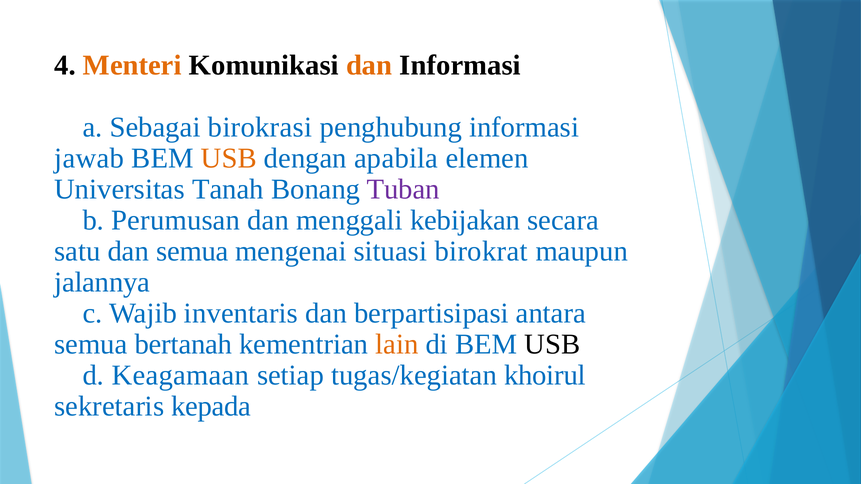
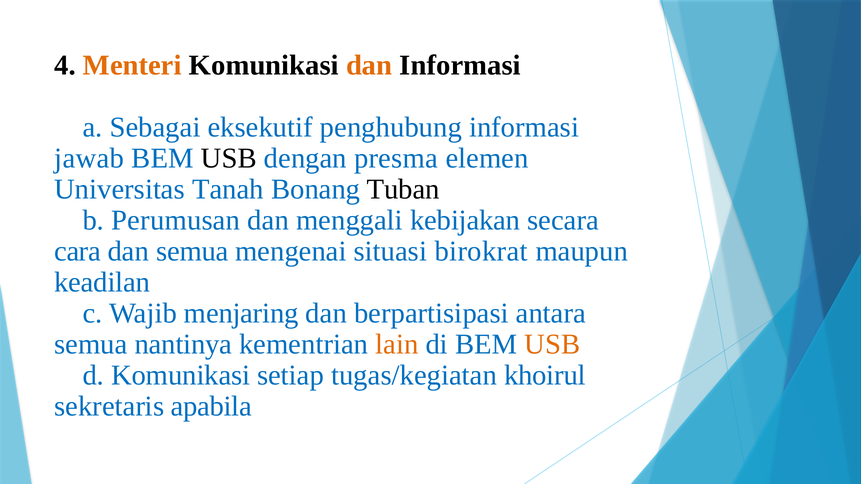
birokrasi: birokrasi -> eksekutif
USB at (229, 159) colour: orange -> black
apabila: apabila -> presma
Tuban colour: purple -> black
satu: satu -> cara
jalannya: jalannya -> keadilan
inventaris: inventaris -> menjaring
bertanah: bertanah -> nantinya
USB at (552, 345) colour: black -> orange
d Keagamaan: Keagamaan -> Komunikasi
kepada: kepada -> apabila
